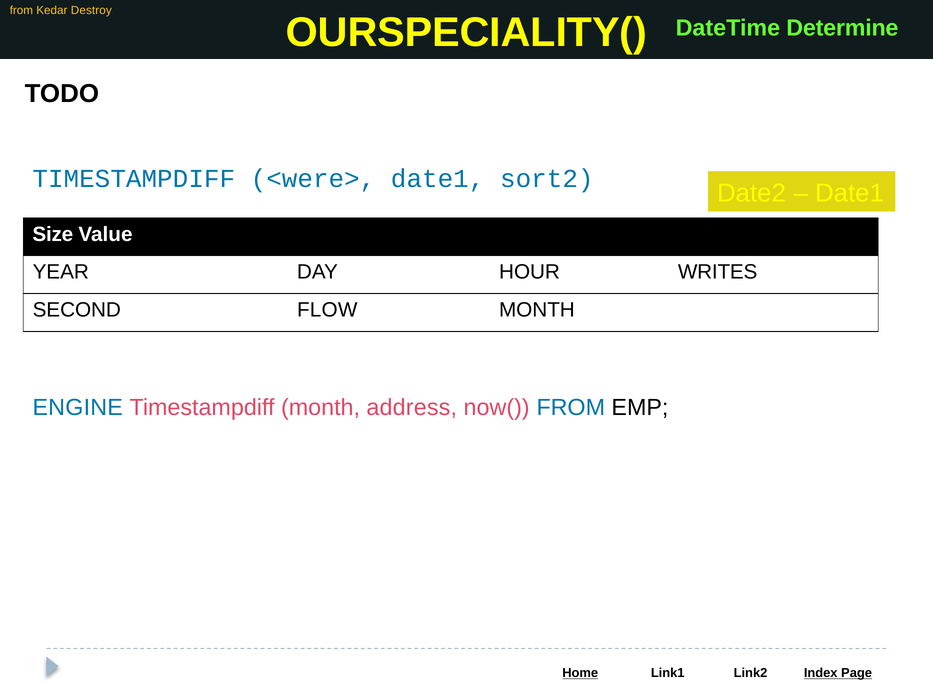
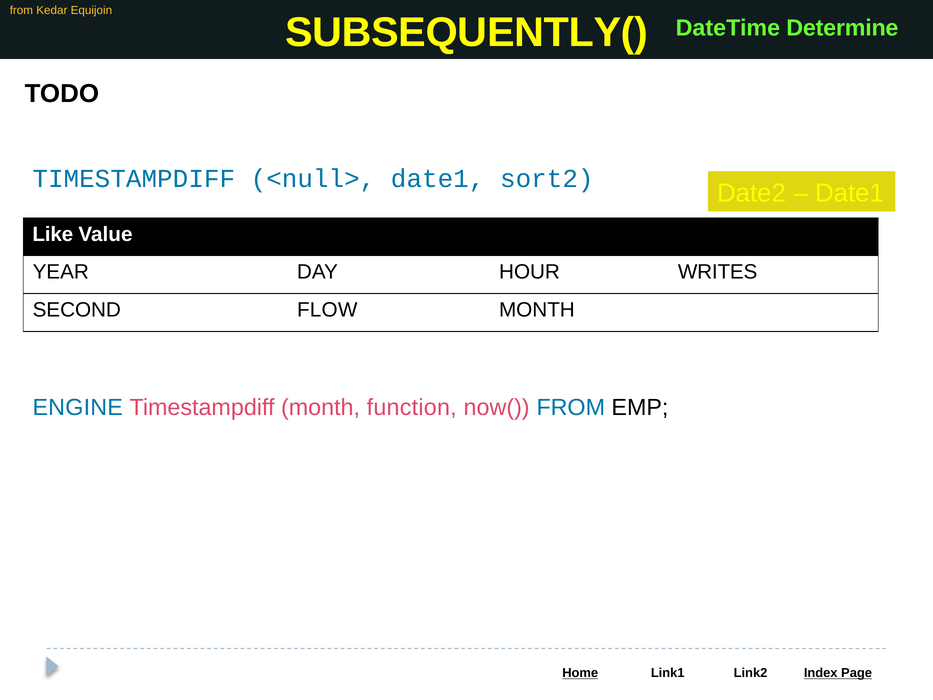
Destroy: Destroy -> Equijoin
OURSPECIALITY(: OURSPECIALITY( -> SUBSEQUENTLY(
<were>: <were> -> <null>
Size: Size -> Like
address: address -> function
